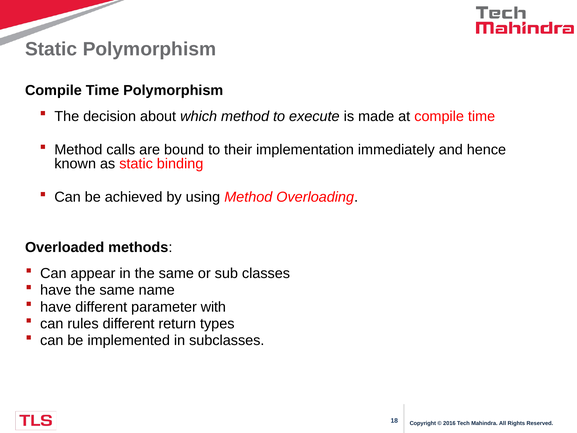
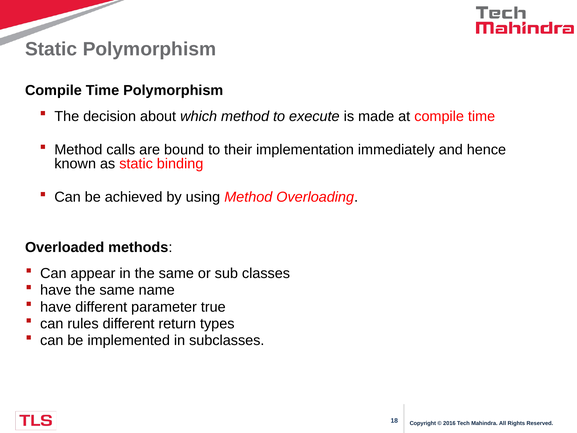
with: with -> true
